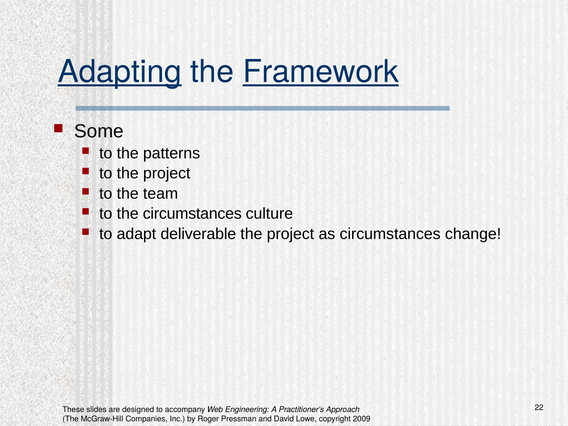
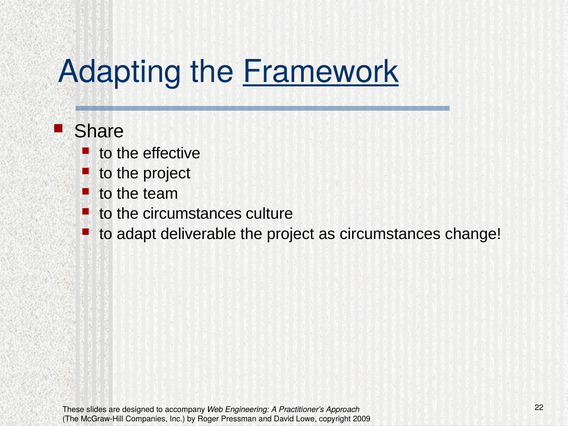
Adapting underline: present -> none
Some: Some -> Share
patterns: patterns -> effective
